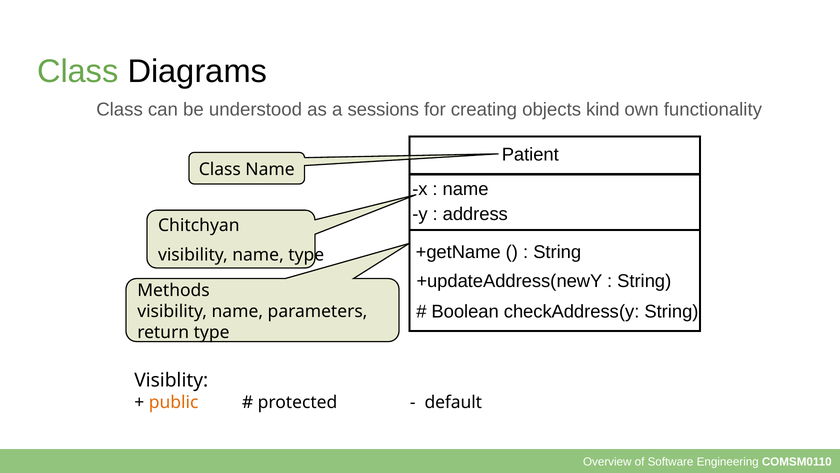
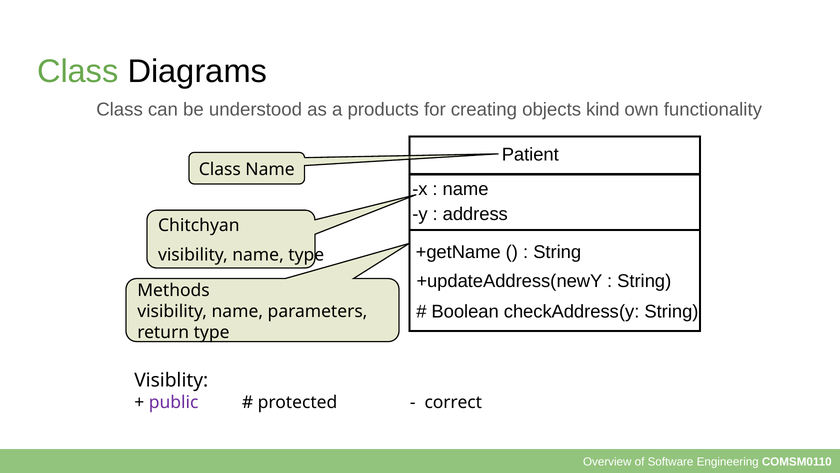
sessions: sessions -> products
public colour: orange -> purple
default: default -> correct
